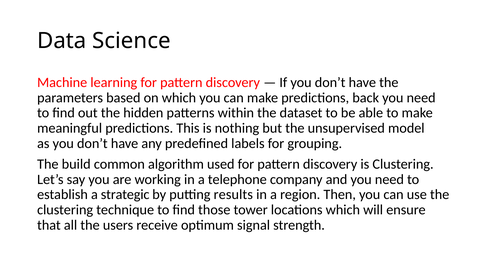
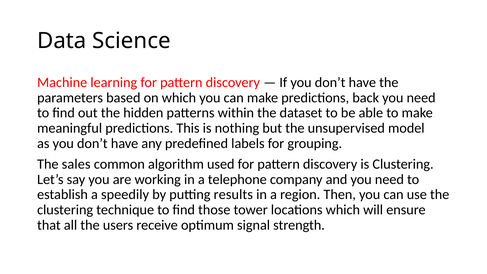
build: build -> sales
strategic: strategic -> speedily
